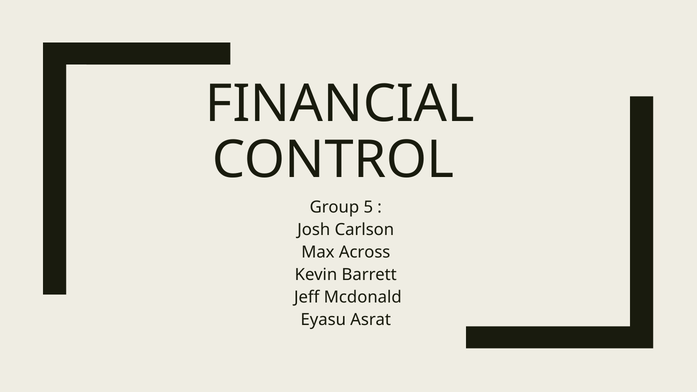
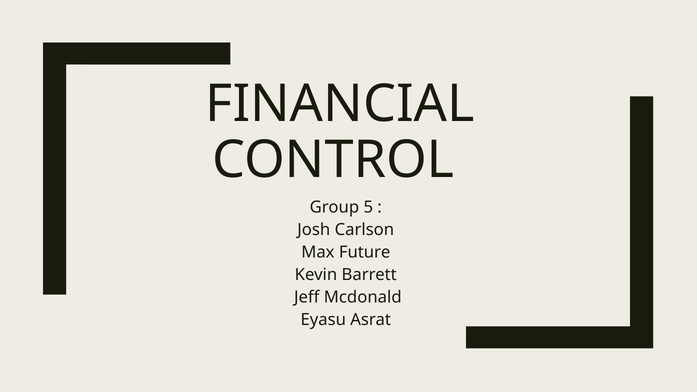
Across: Across -> Future
